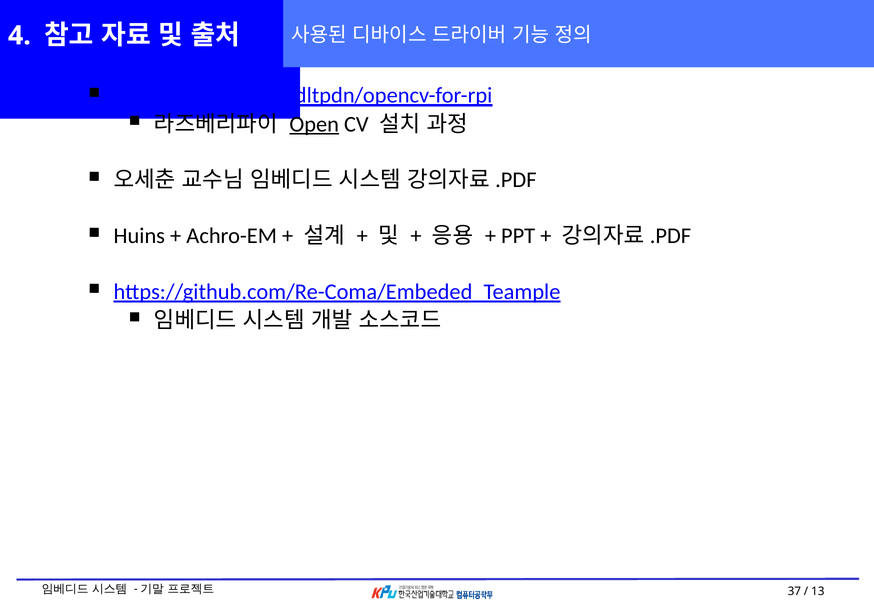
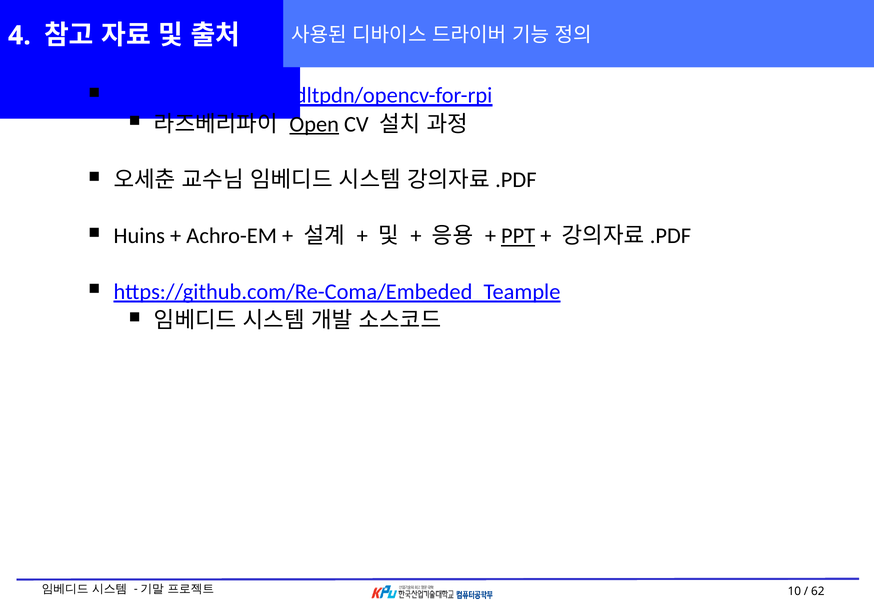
PPT underline: none -> present
37: 37 -> 10
13: 13 -> 62
